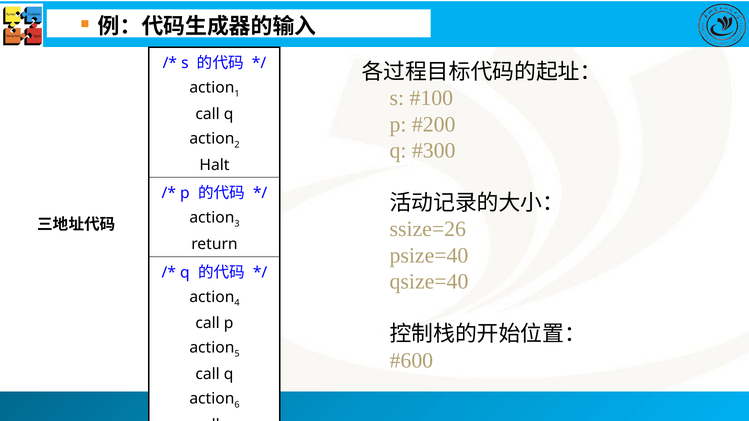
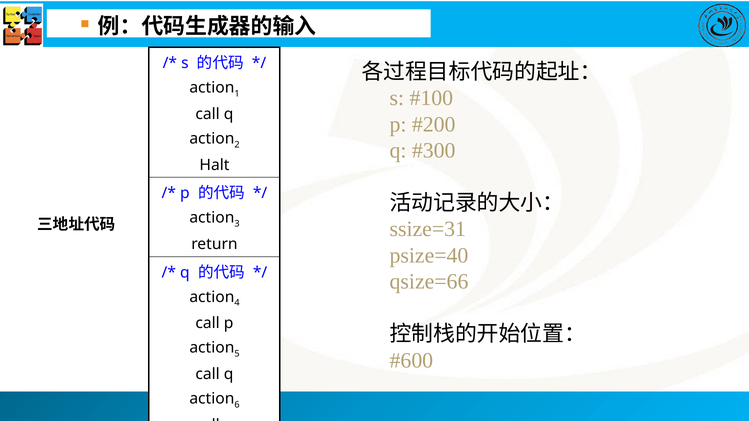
ssize=26: ssize=26 -> ssize=31
qsize=40: qsize=40 -> qsize=66
